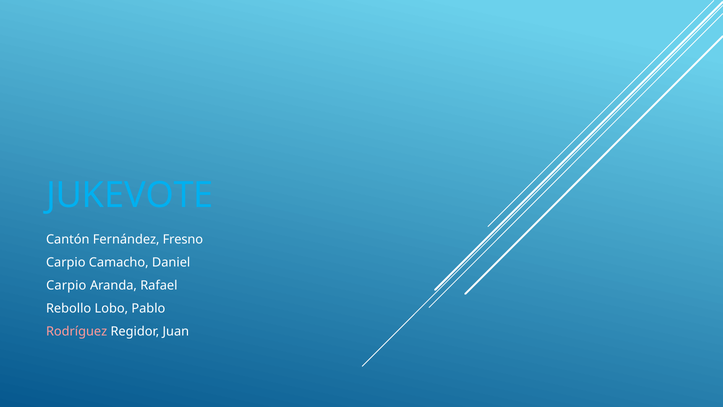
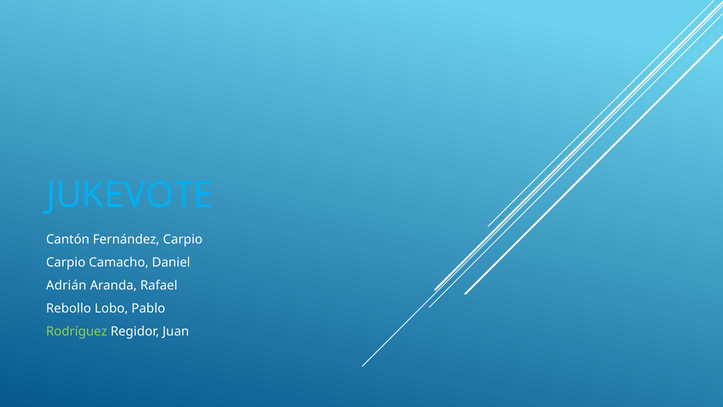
Fernández Fresno: Fresno -> Carpio
Carpio at (66, 285): Carpio -> Adrián
Rodríguez colour: pink -> light green
